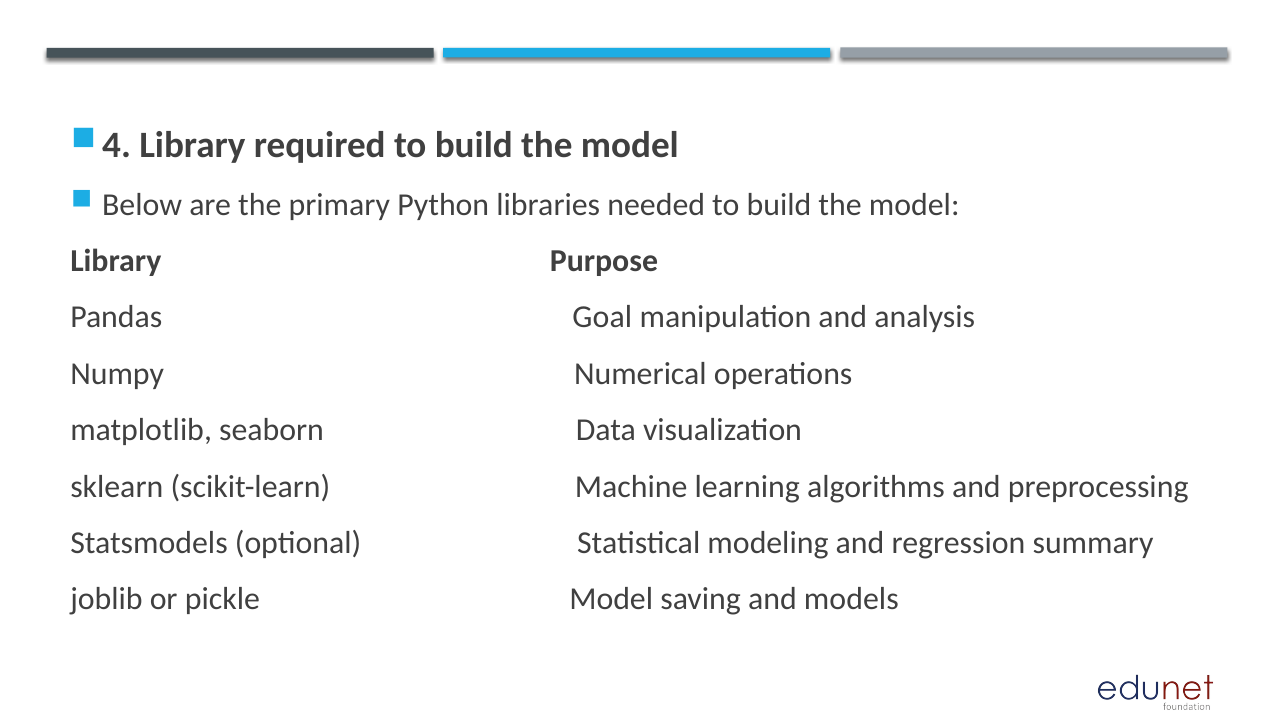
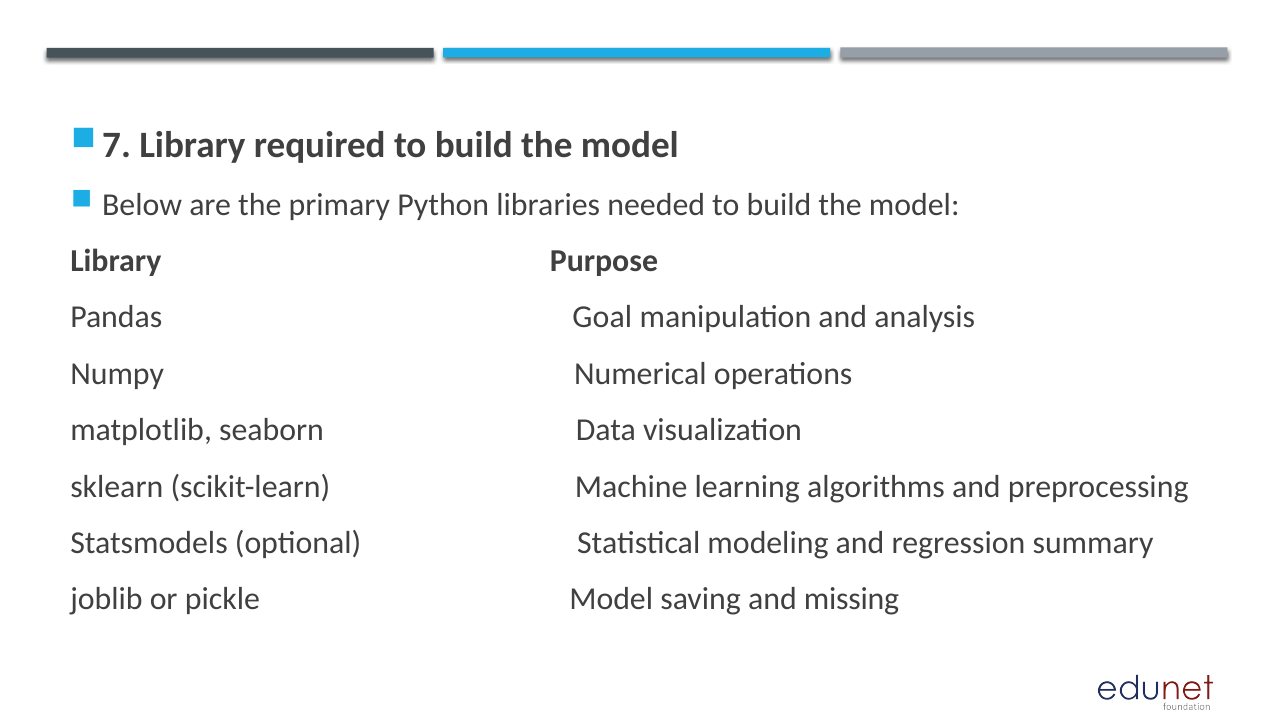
4: 4 -> 7
models: models -> missing
